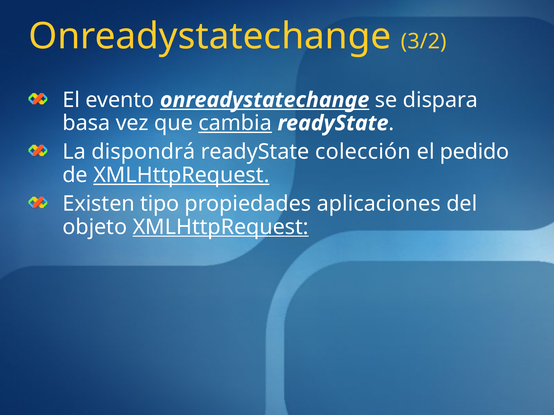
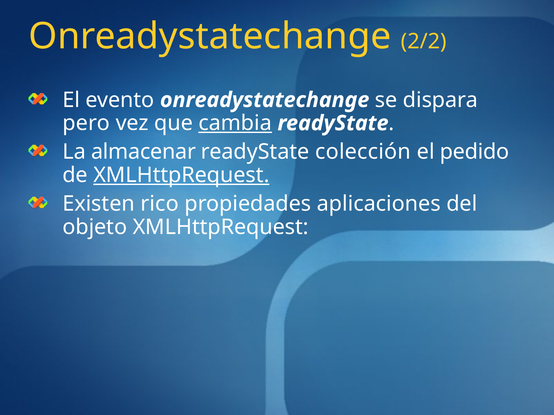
3/2: 3/2 -> 2/2
onreadystatechange at (265, 100) underline: present -> none
basa: basa -> pero
dispondrá: dispondrá -> almacenar
tipo: tipo -> rico
XMLHttpRequest at (221, 227) underline: present -> none
